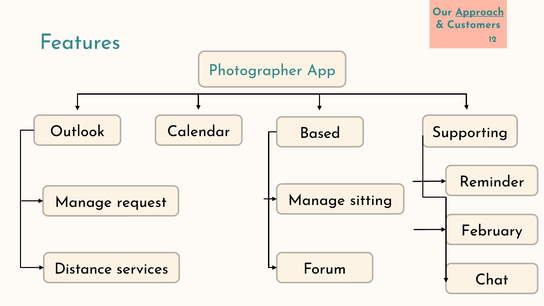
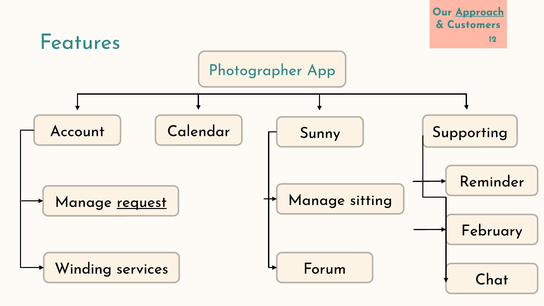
Outlook: Outlook -> Account
Based: Based -> Sunny
request underline: none -> present
Distance: Distance -> Winding
